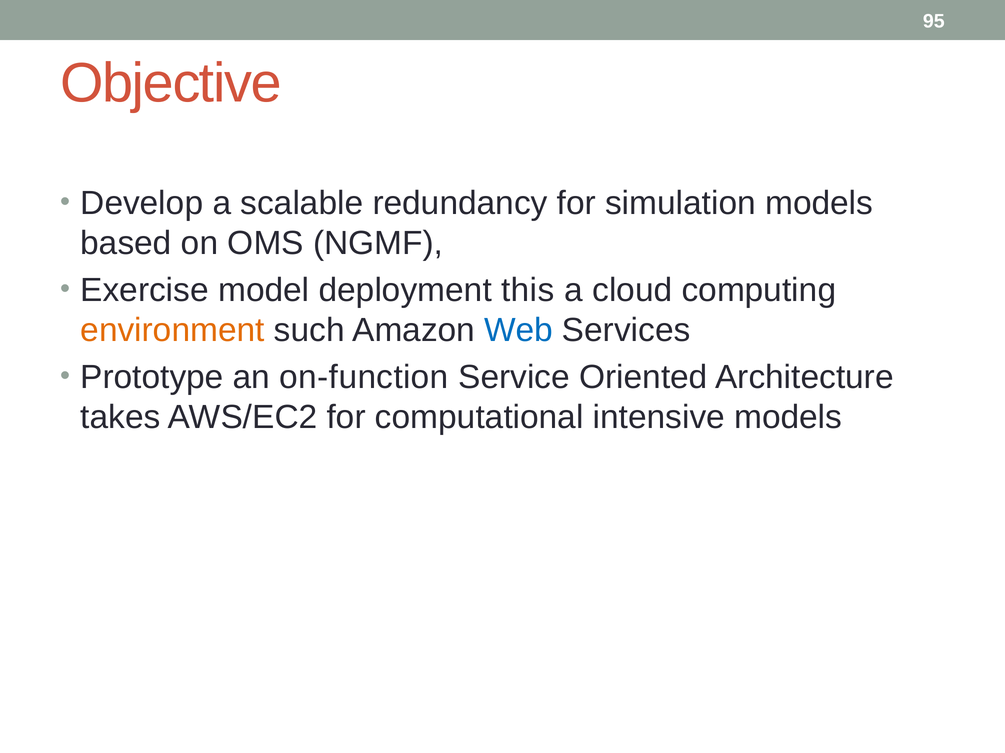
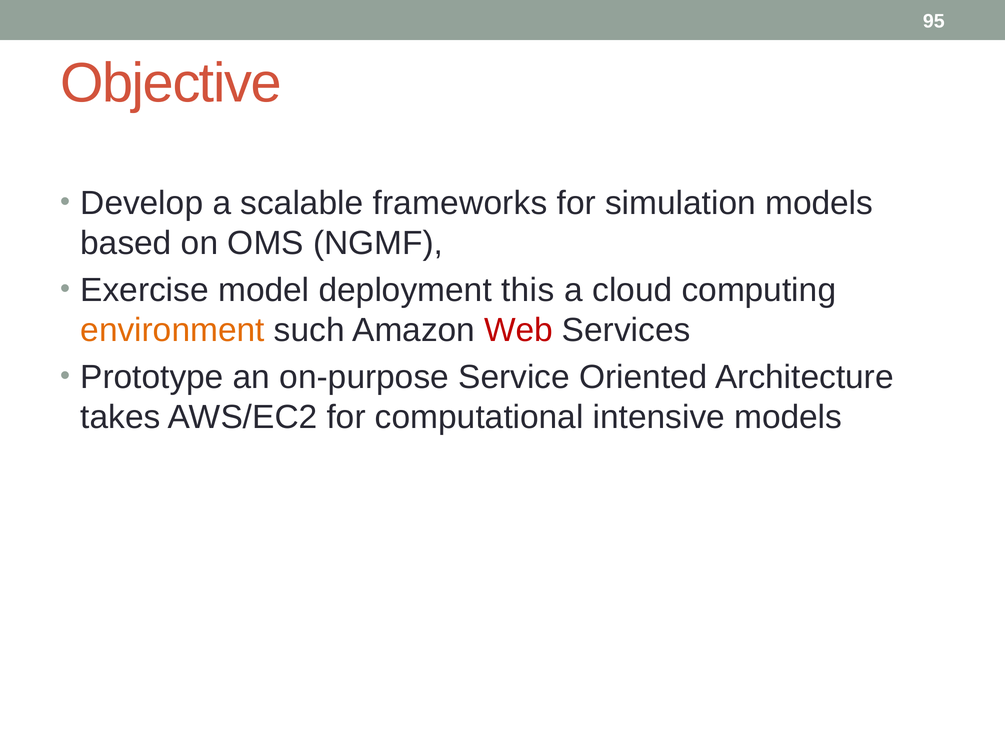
redundancy: redundancy -> frameworks
Web colour: blue -> red
on-function: on-function -> on-purpose
